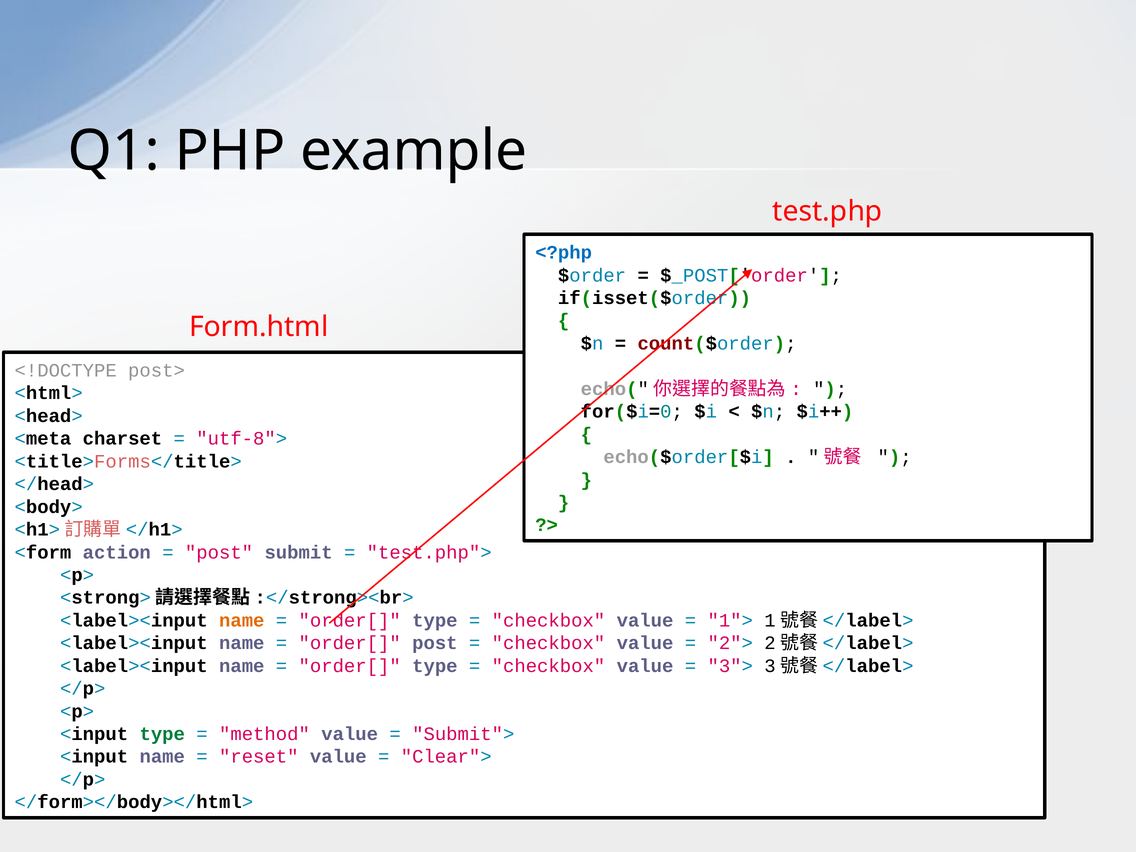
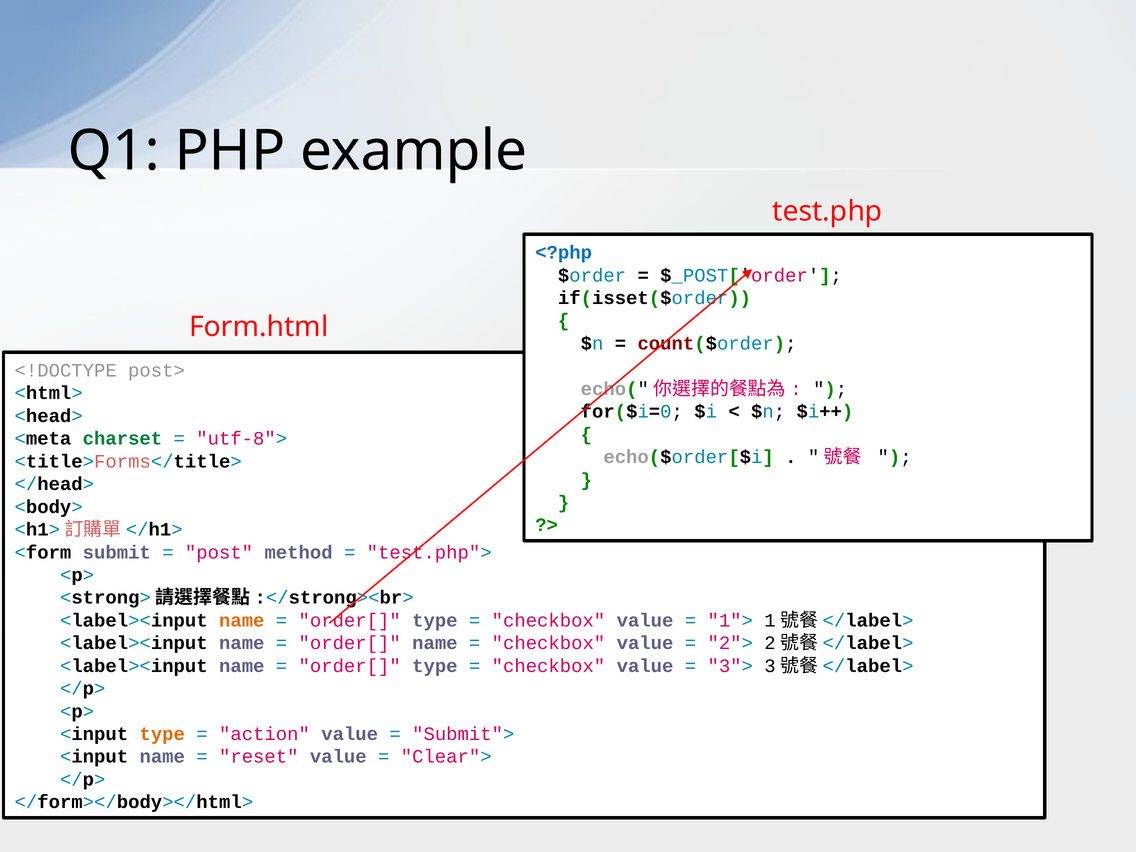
charset colour: black -> green
action: action -> submit
submit: submit -> method
order[ post: post -> name
type at (162, 734) colour: green -> orange
method: method -> action
